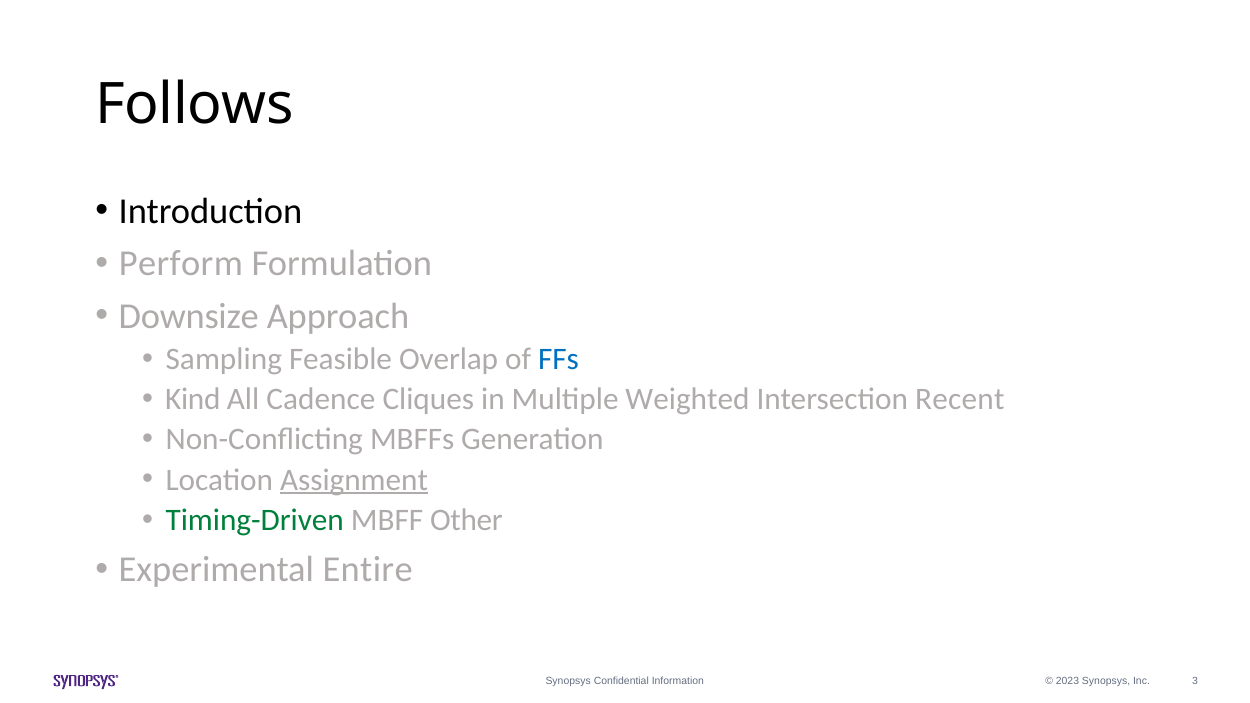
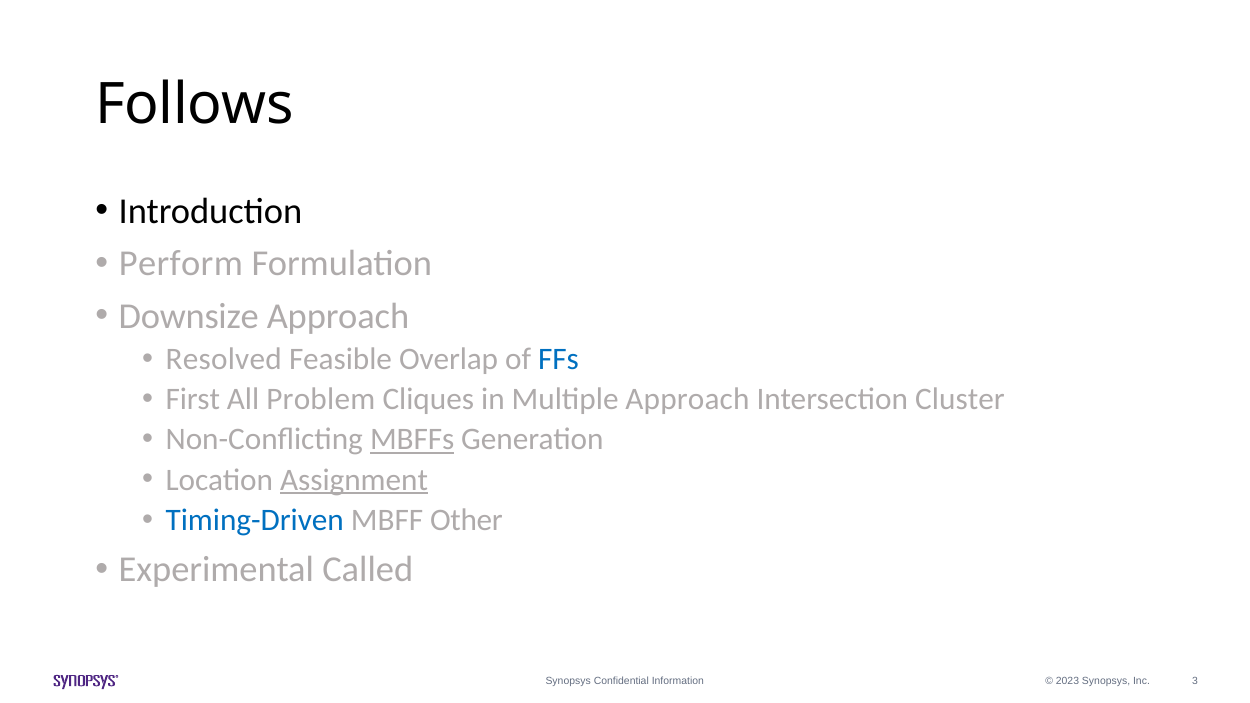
Sampling: Sampling -> Resolved
Kind: Kind -> First
Cadence: Cadence -> Problem
Multiple Weighted: Weighted -> Approach
Recent: Recent -> Cluster
MBFFs underline: none -> present
Timing-Driven colour: green -> blue
Entire: Entire -> Called
